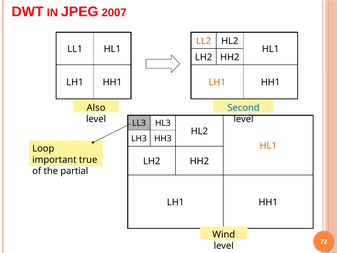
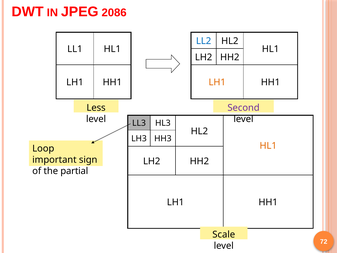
2007: 2007 -> 2086
LL2 colour: orange -> blue
Also: Also -> Less
Second colour: blue -> purple
true: true -> sign
Wind: Wind -> Scale
